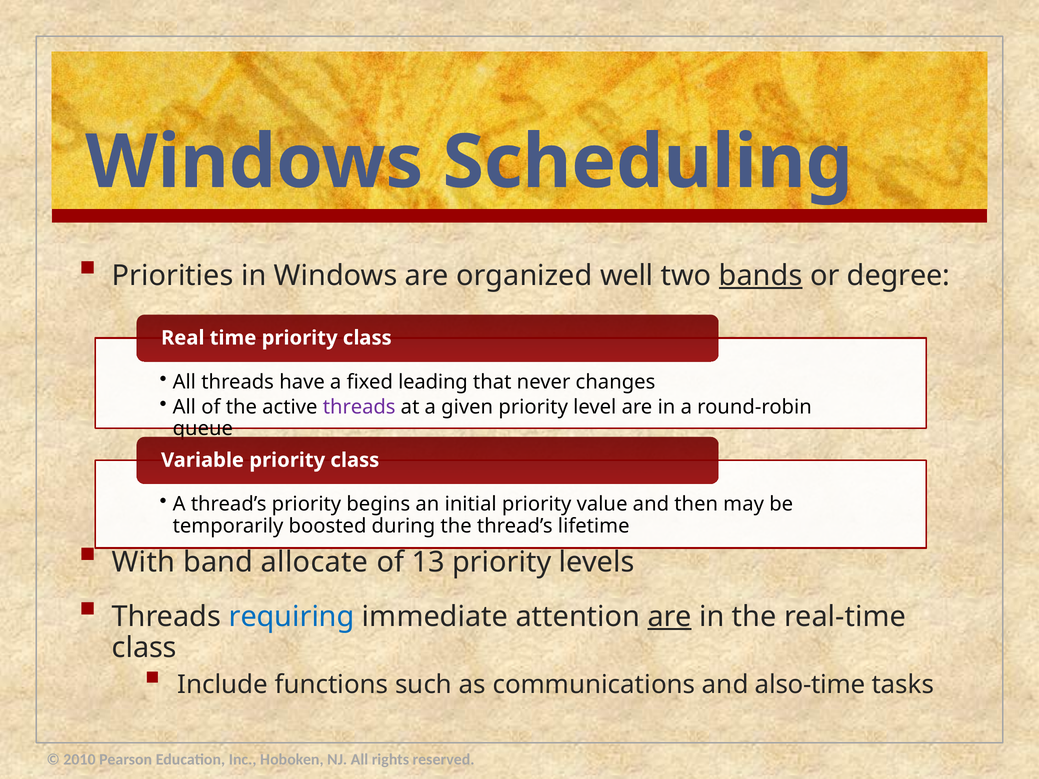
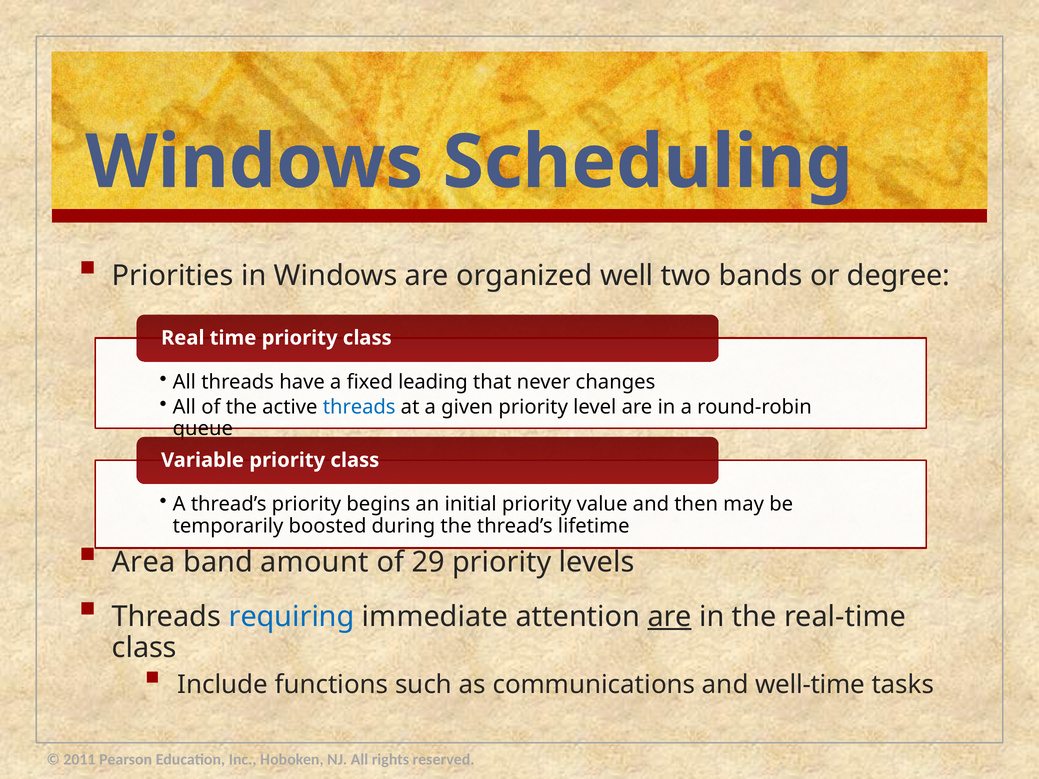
bands underline: present -> none
threads at (359, 407) colour: purple -> blue
With: With -> Area
allocate: allocate -> amount
13: 13 -> 29
also-time: also-time -> well-time
2010: 2010 -> 2011
